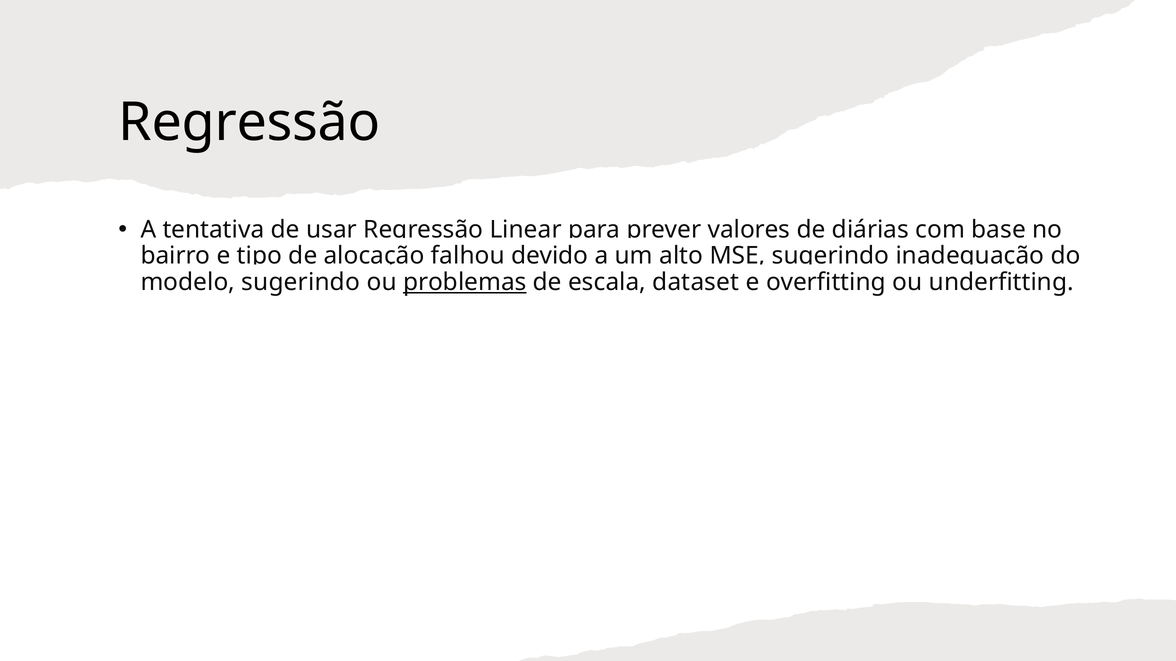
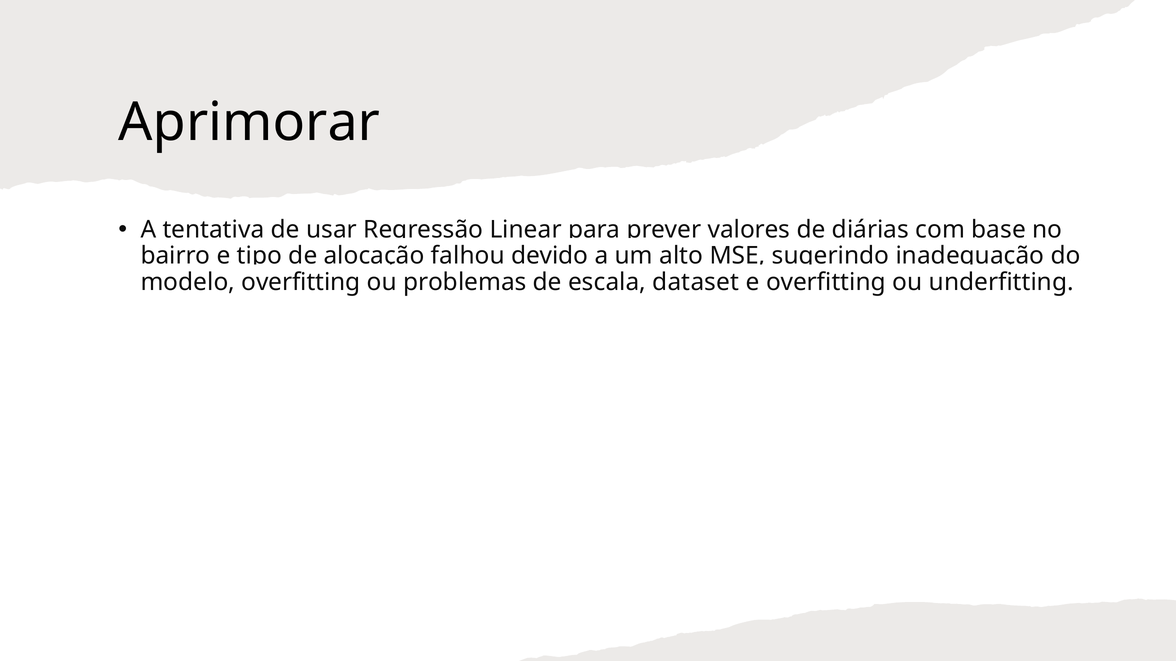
Regressão at (249, 123): Regressão -> Aprimorar
modelo sugerindo: sugerindo -> overfitting
problemas underline: present -> none
